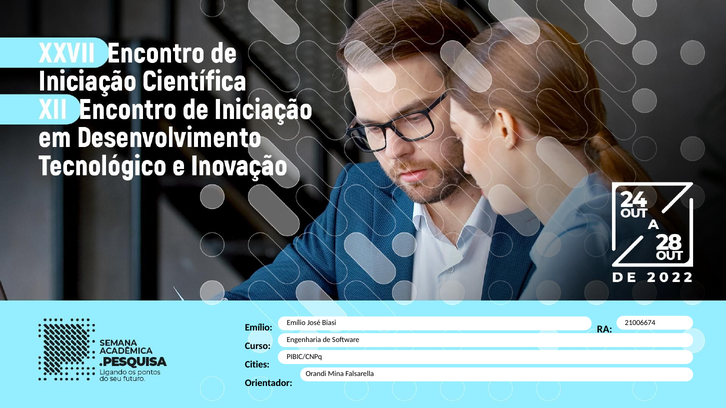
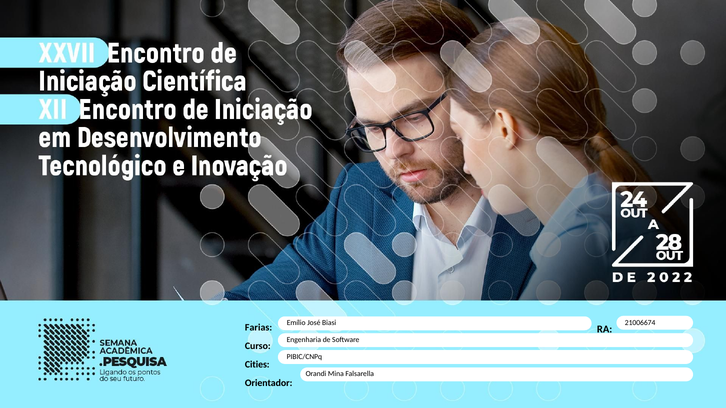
Emílio at (259, 328): Emílio -> Farias
